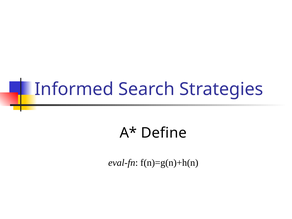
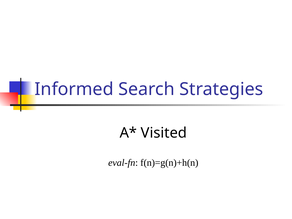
Define: Define -> Visited
